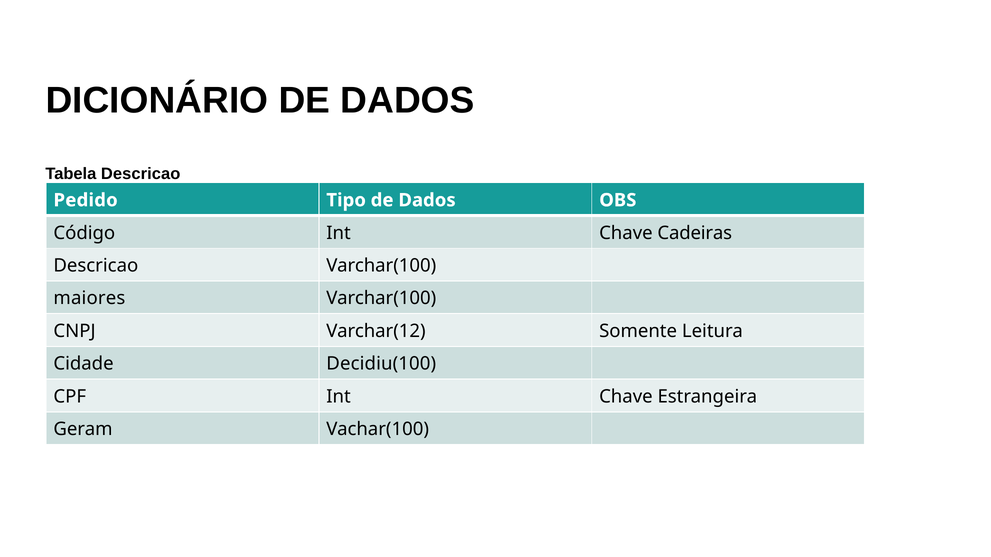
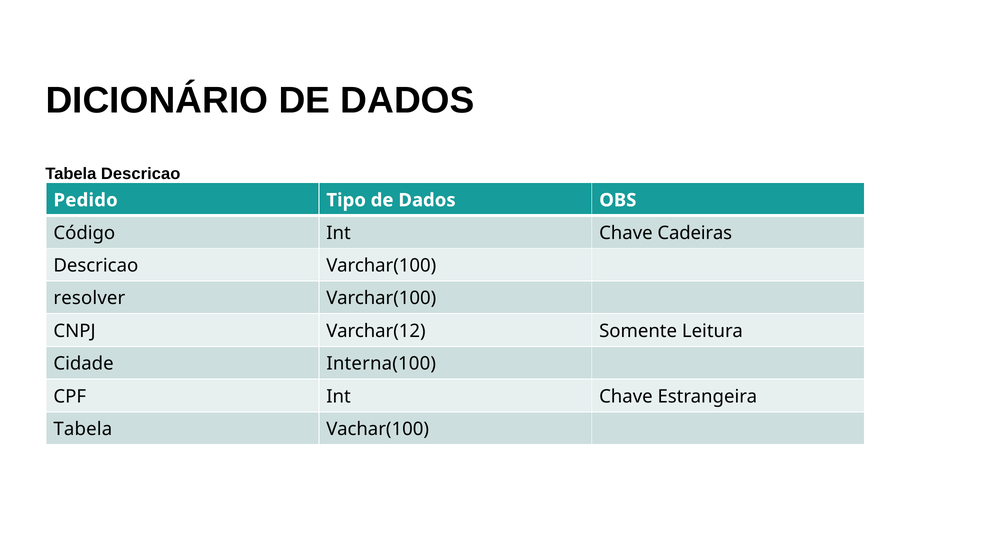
maiores: maiores -> resolver
Decidiu(100: Decidiu(100 -> Interna(100
Geram at (83, 430): Geram -> Tabela
